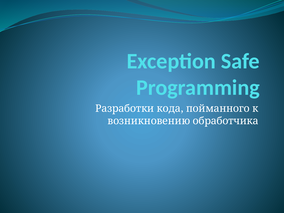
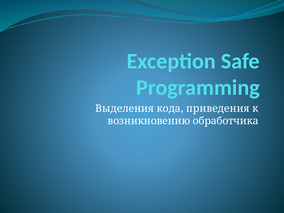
Разработки: Разработки -> Выделения
пойманного: пойманного -> приведения
